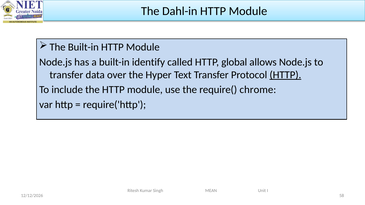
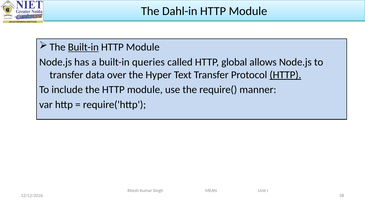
Built-in at (83, 47) underline: none -> present
identify: identify -> queries
chrome: chrome -> manner
